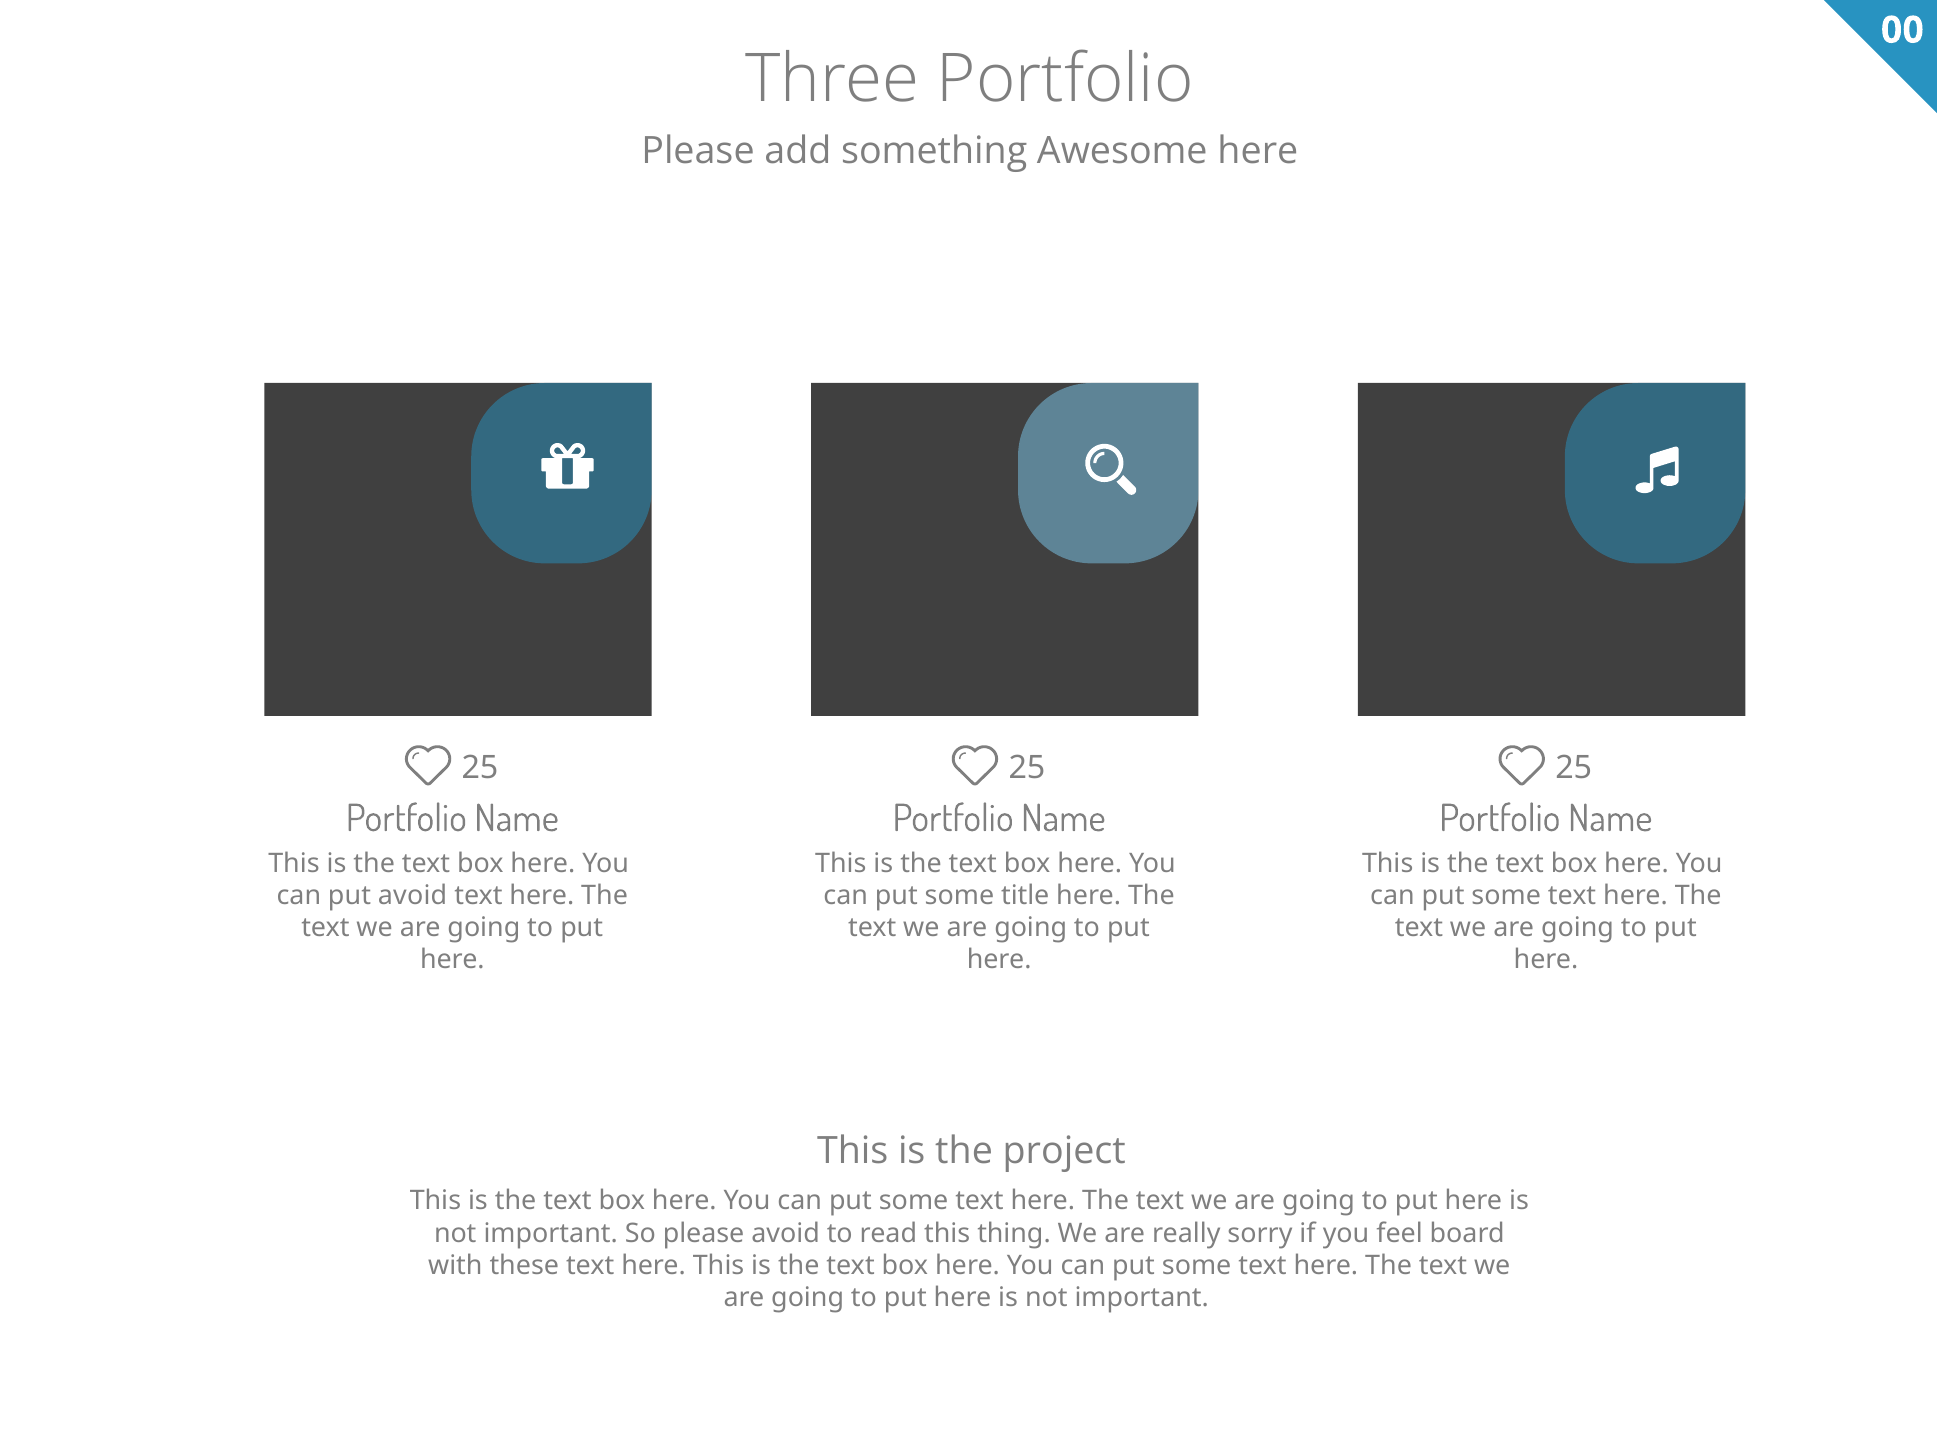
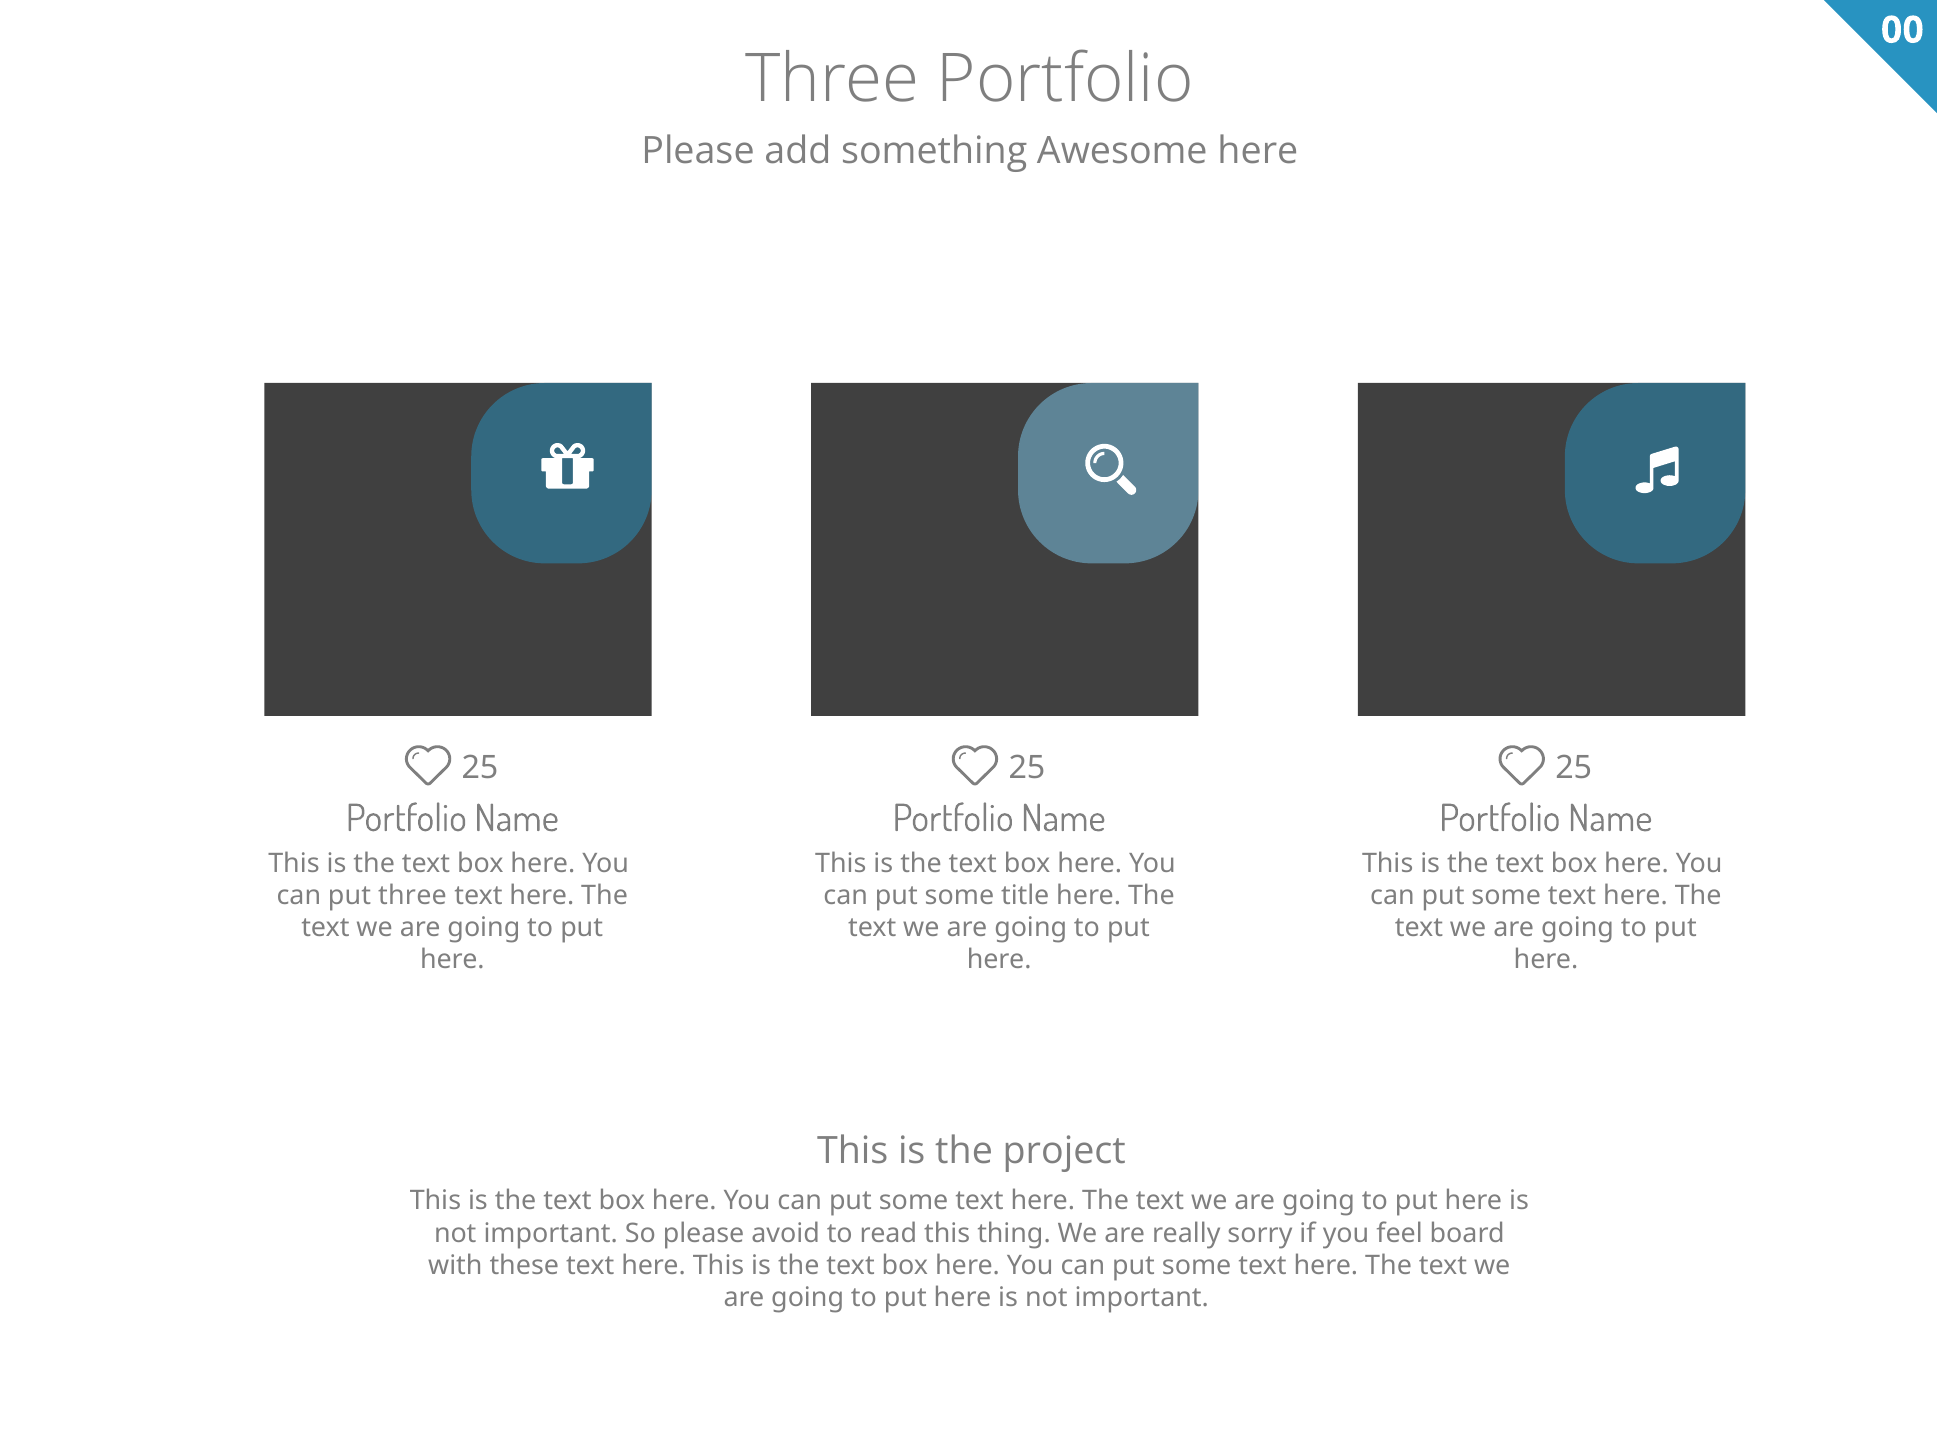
put avoid: avoid -> three
